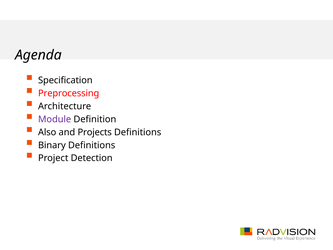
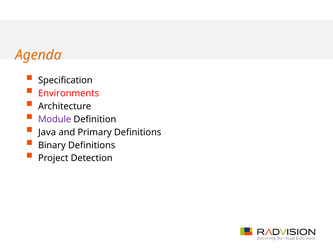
Agenda colour: black -> orange
Preprocessing: Preprocessing -> Environments
Also: Also -> Java
Projects: Projects -> Primary
